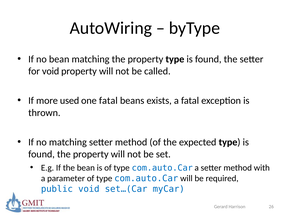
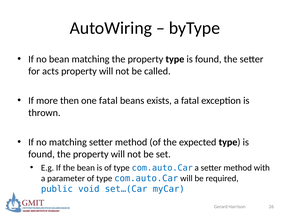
for void: void -> acts
used: used -> then
